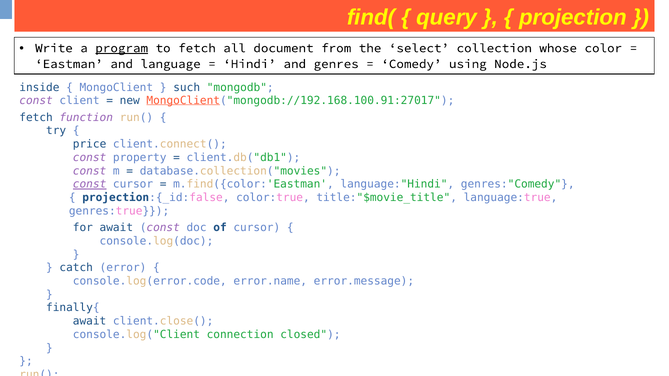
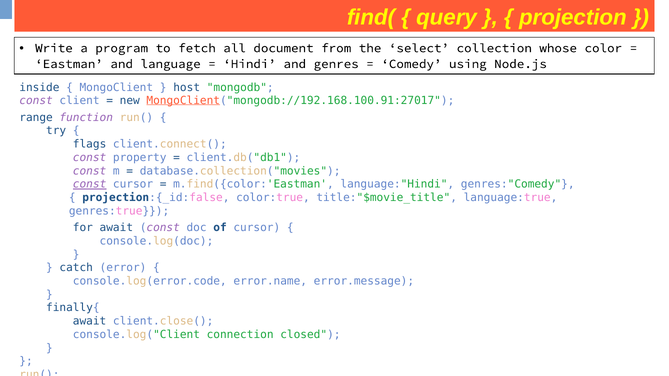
program underline: present -> none
such: such -> host
fetch at (36, 118): fetch -> range
price: price -> flags
